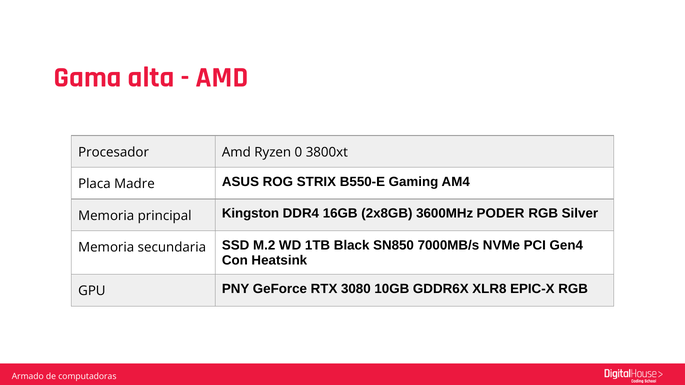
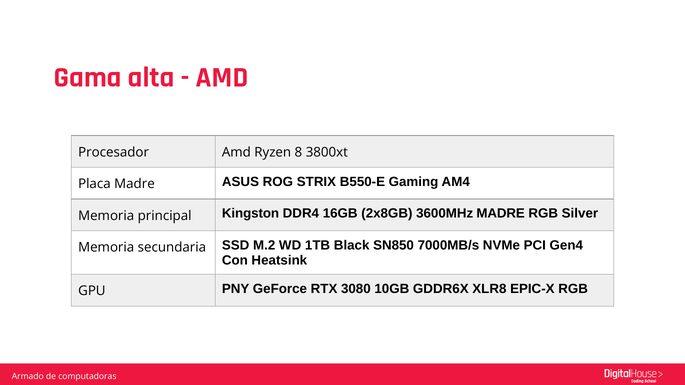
0: 0 -> 8
3600MHz PODER: PODER -> MADRE
